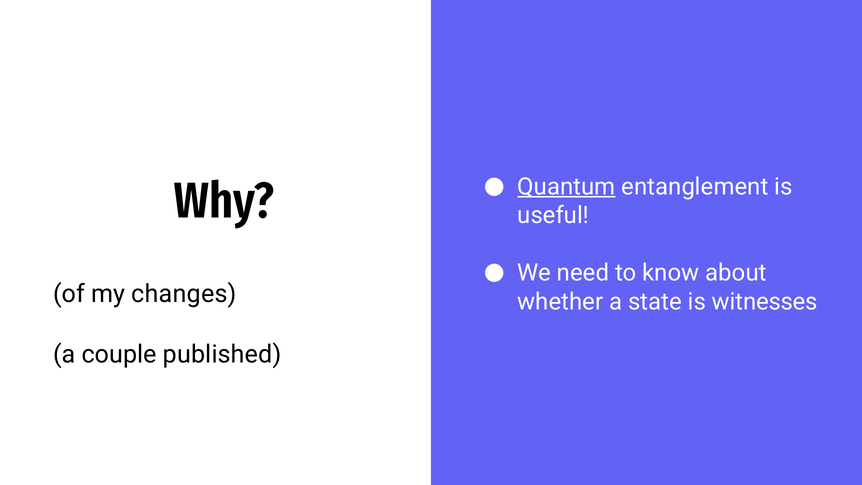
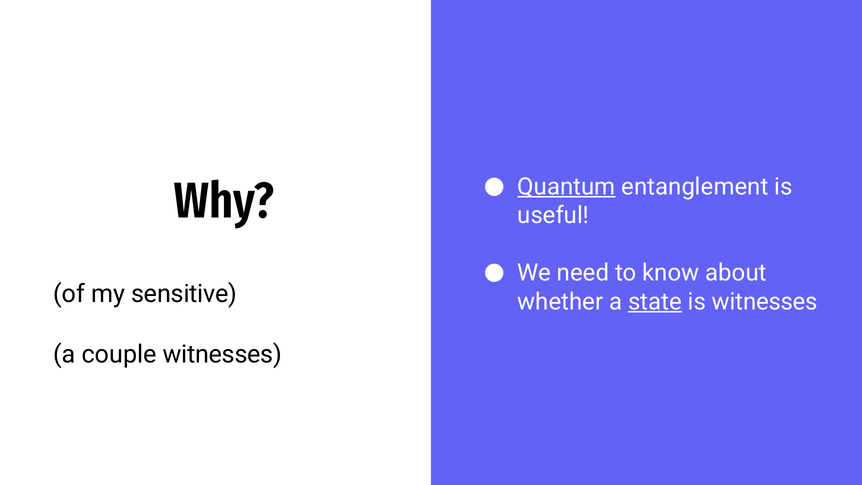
changes: changes -> sensitive
state underline: none -> present
couple published: published -> witnesses
